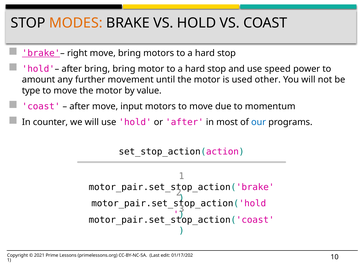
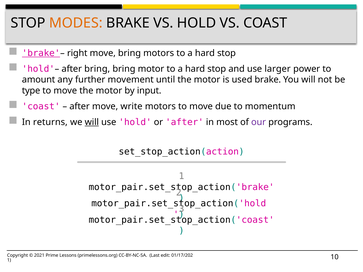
speed: speed -> larger
used other: other -> brake
value: value -> input
input: input -> write
counter: counter -> returns
will at (92, 122) underline: none -> present
our colour: blue -> purple
